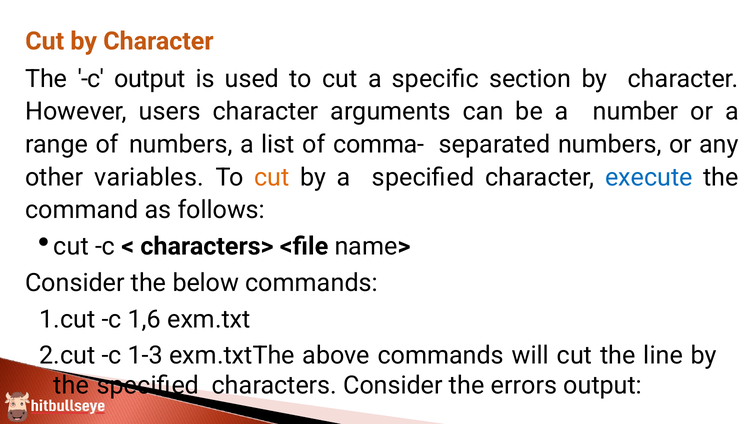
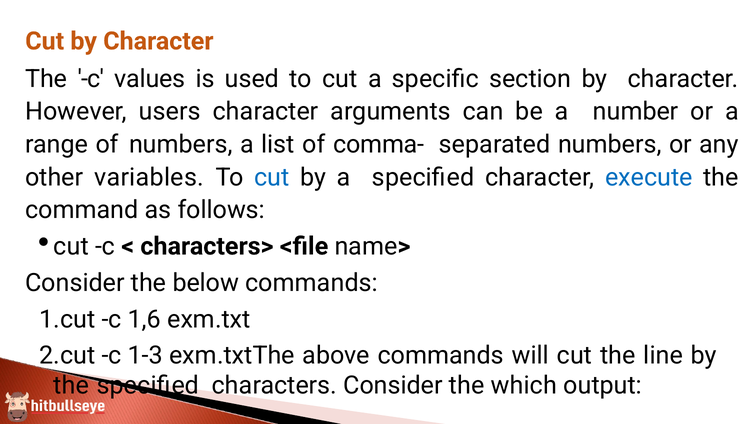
c output: output -> values
cut at (272, 177) colour: orange -> blue
errors: errors -> which
